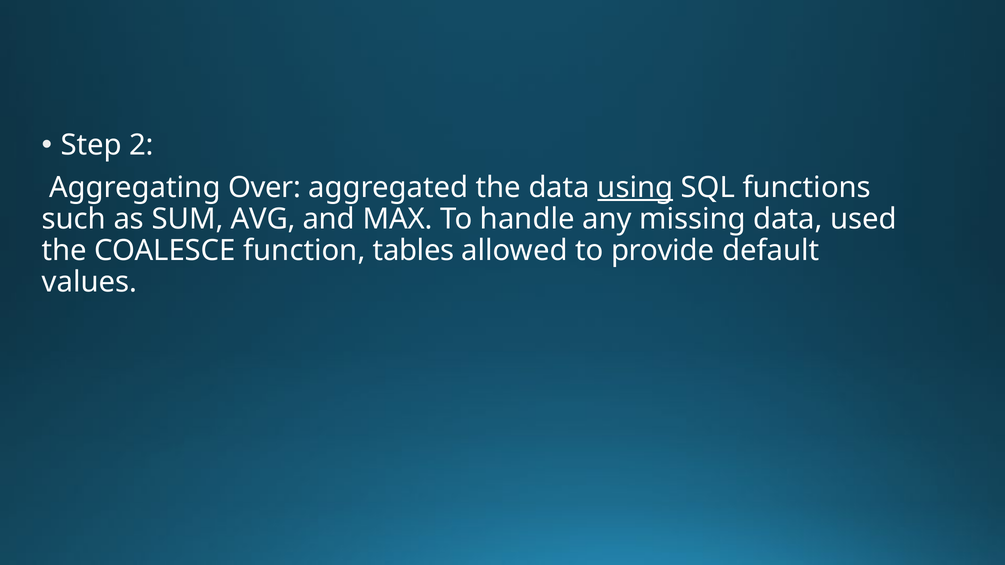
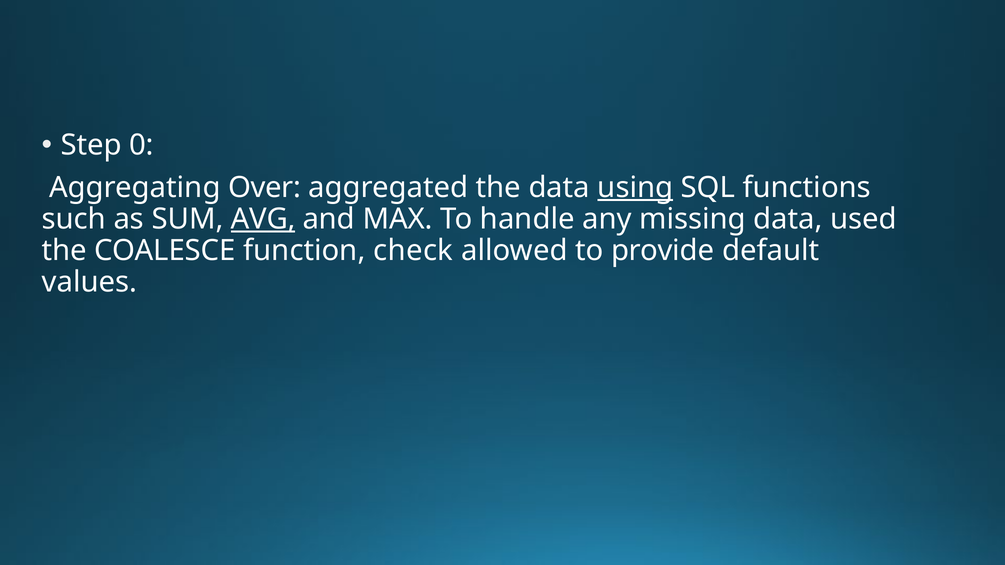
2: 2 -> 0
AVG underline: none -> present
tables: tables -> check
